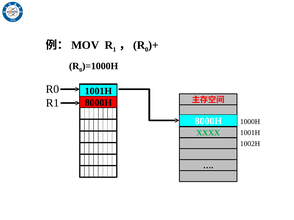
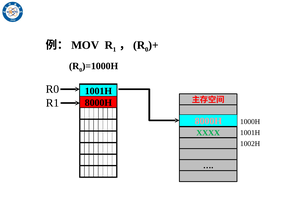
8000H at (208, 121) colour: white -> pink
